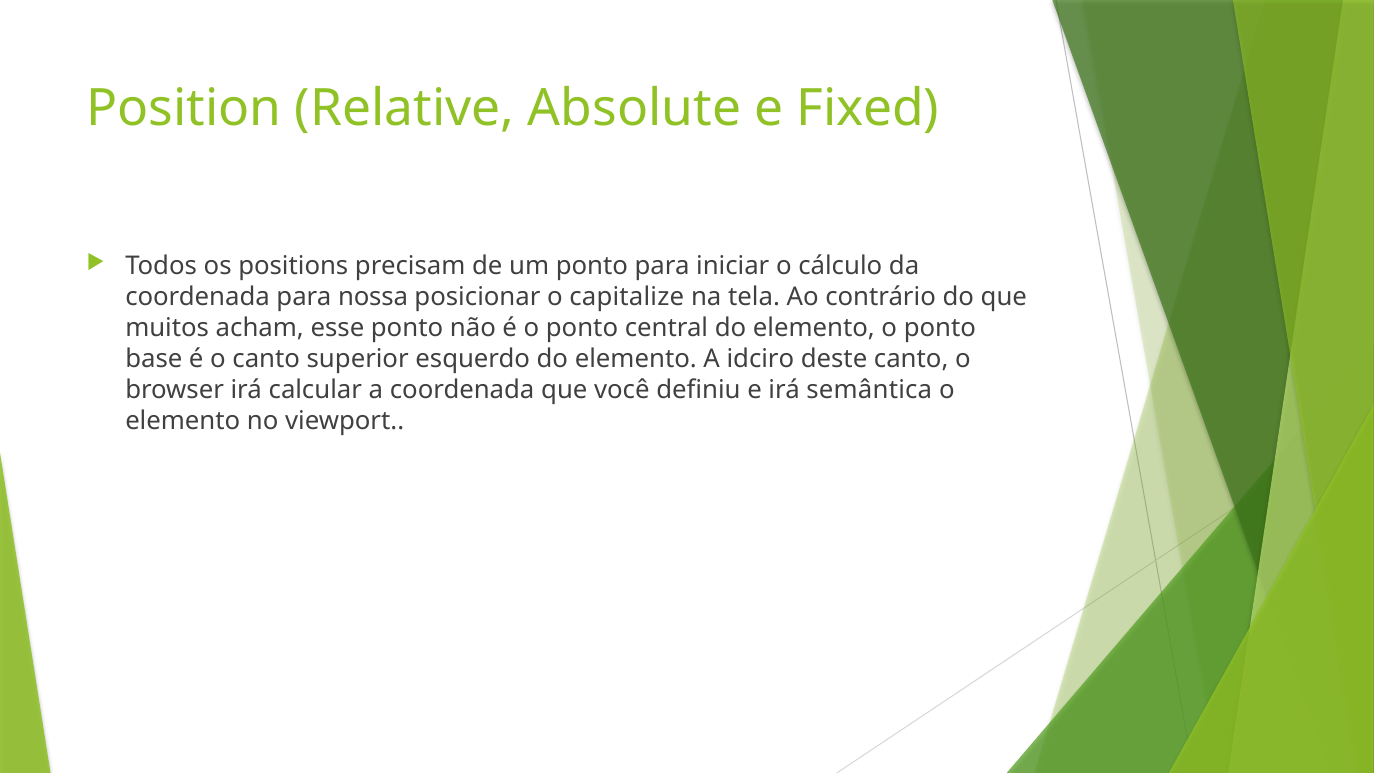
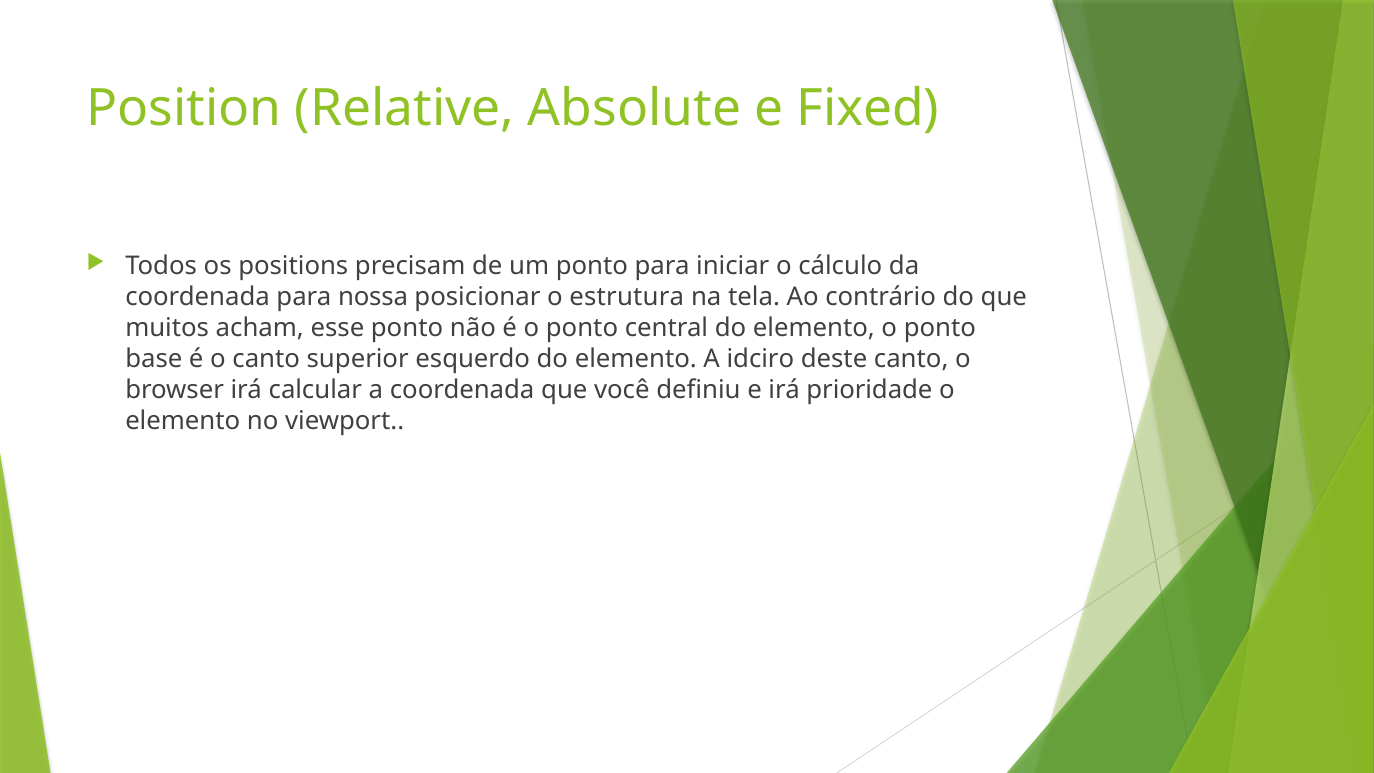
capitalize: capitalize -> estrutura
semântica: semântica -> prioridade
